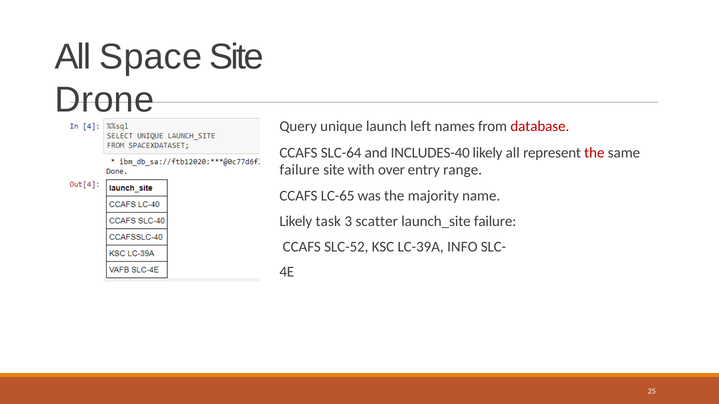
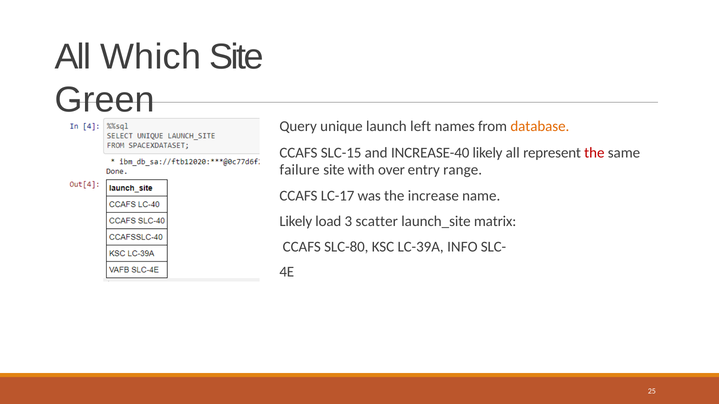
Space: Space -> Which
Drone: Drone -> Green
database colour: red -> orange
SLC-64: SLC-64 -> SLC-15
INCLUDES-40: INCLUDES-40 -> INCREASE-40
LC-65: LC-65 -> LC-17
majority: majority -> increase
task: task -> load
launch_site failure: failure -> matrix
SLC-52: SLC-52 -> SLC-80
